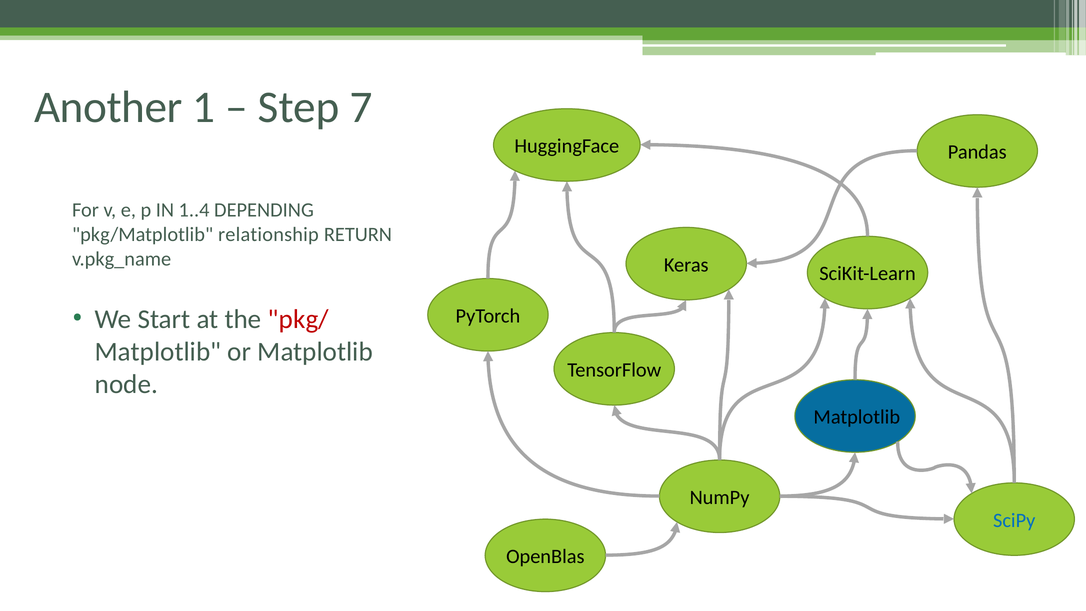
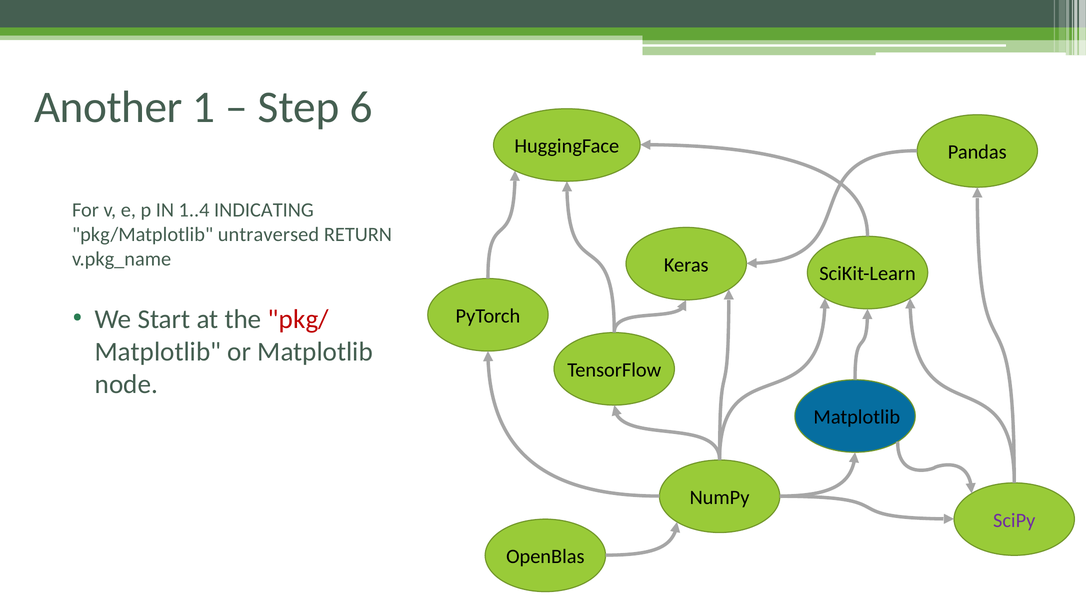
7: 7 -> 6
DEPENDING: DEPENDING -> INDICATING
relationship: relationship -> untraversed
SciPy colour: blue -> purple
